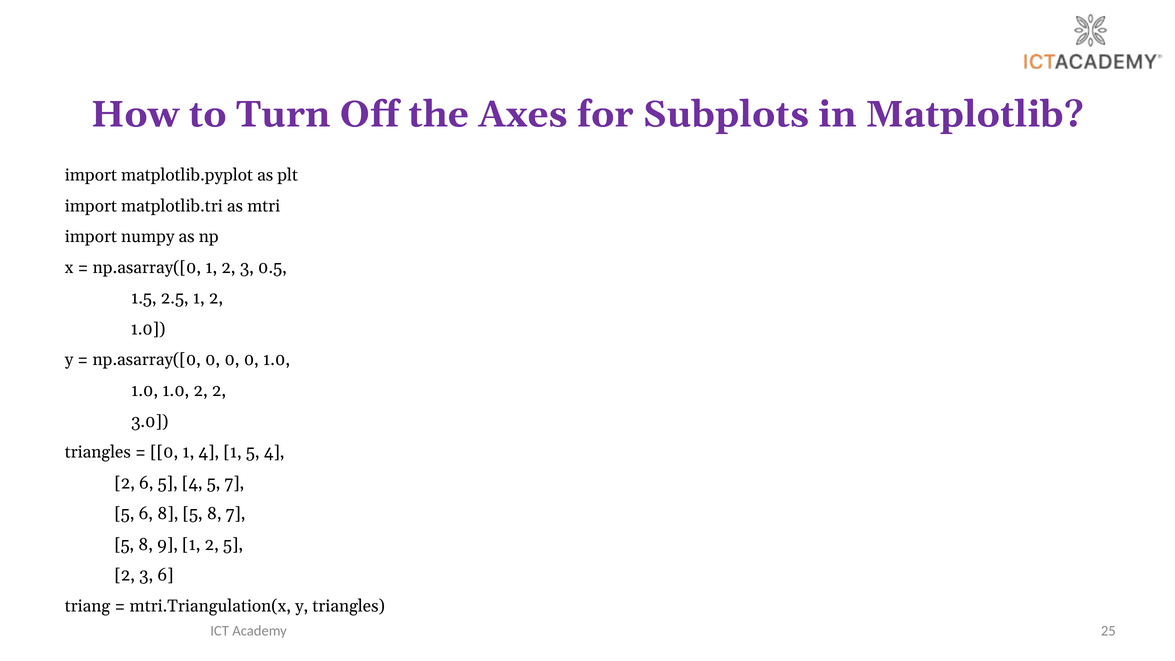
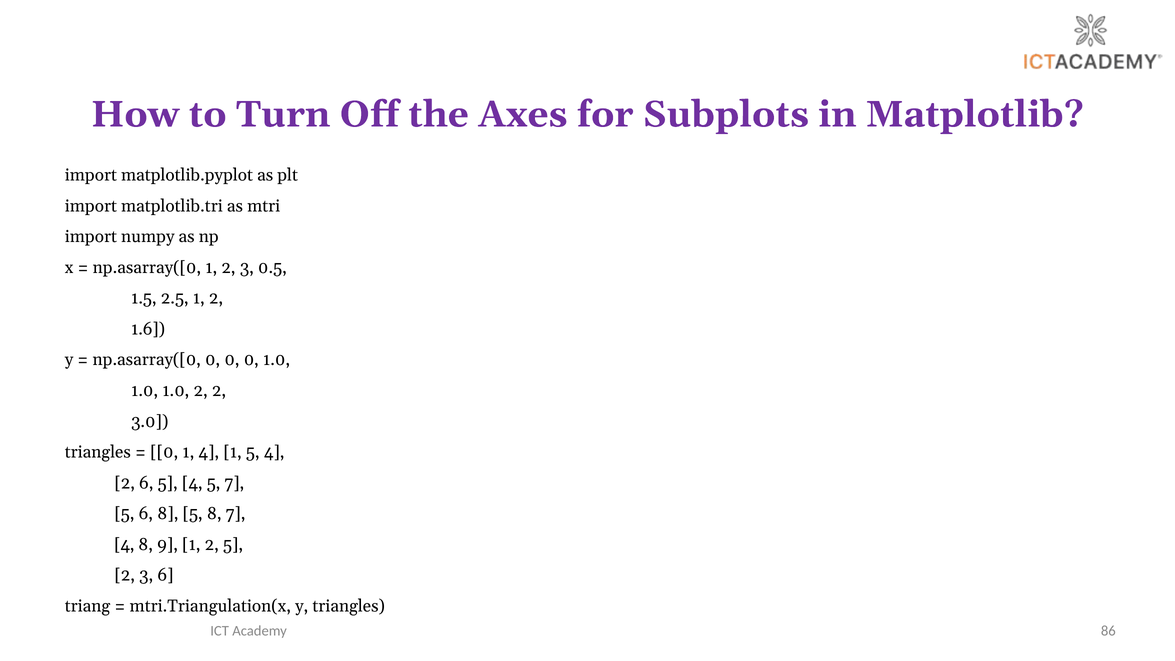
1.0 at (148, 329): 1.0 -> 1.6
5 at (124, 544): 5 -> 4
25: 25 -> 86
